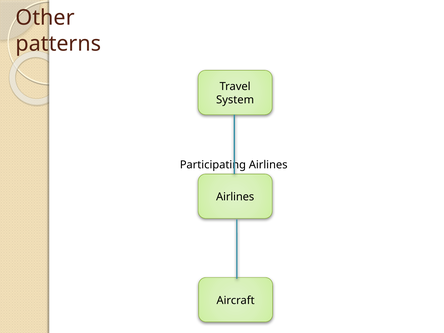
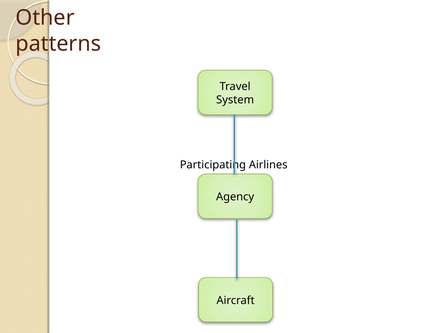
Airlines at (235, 197): Airlines -> Agency
